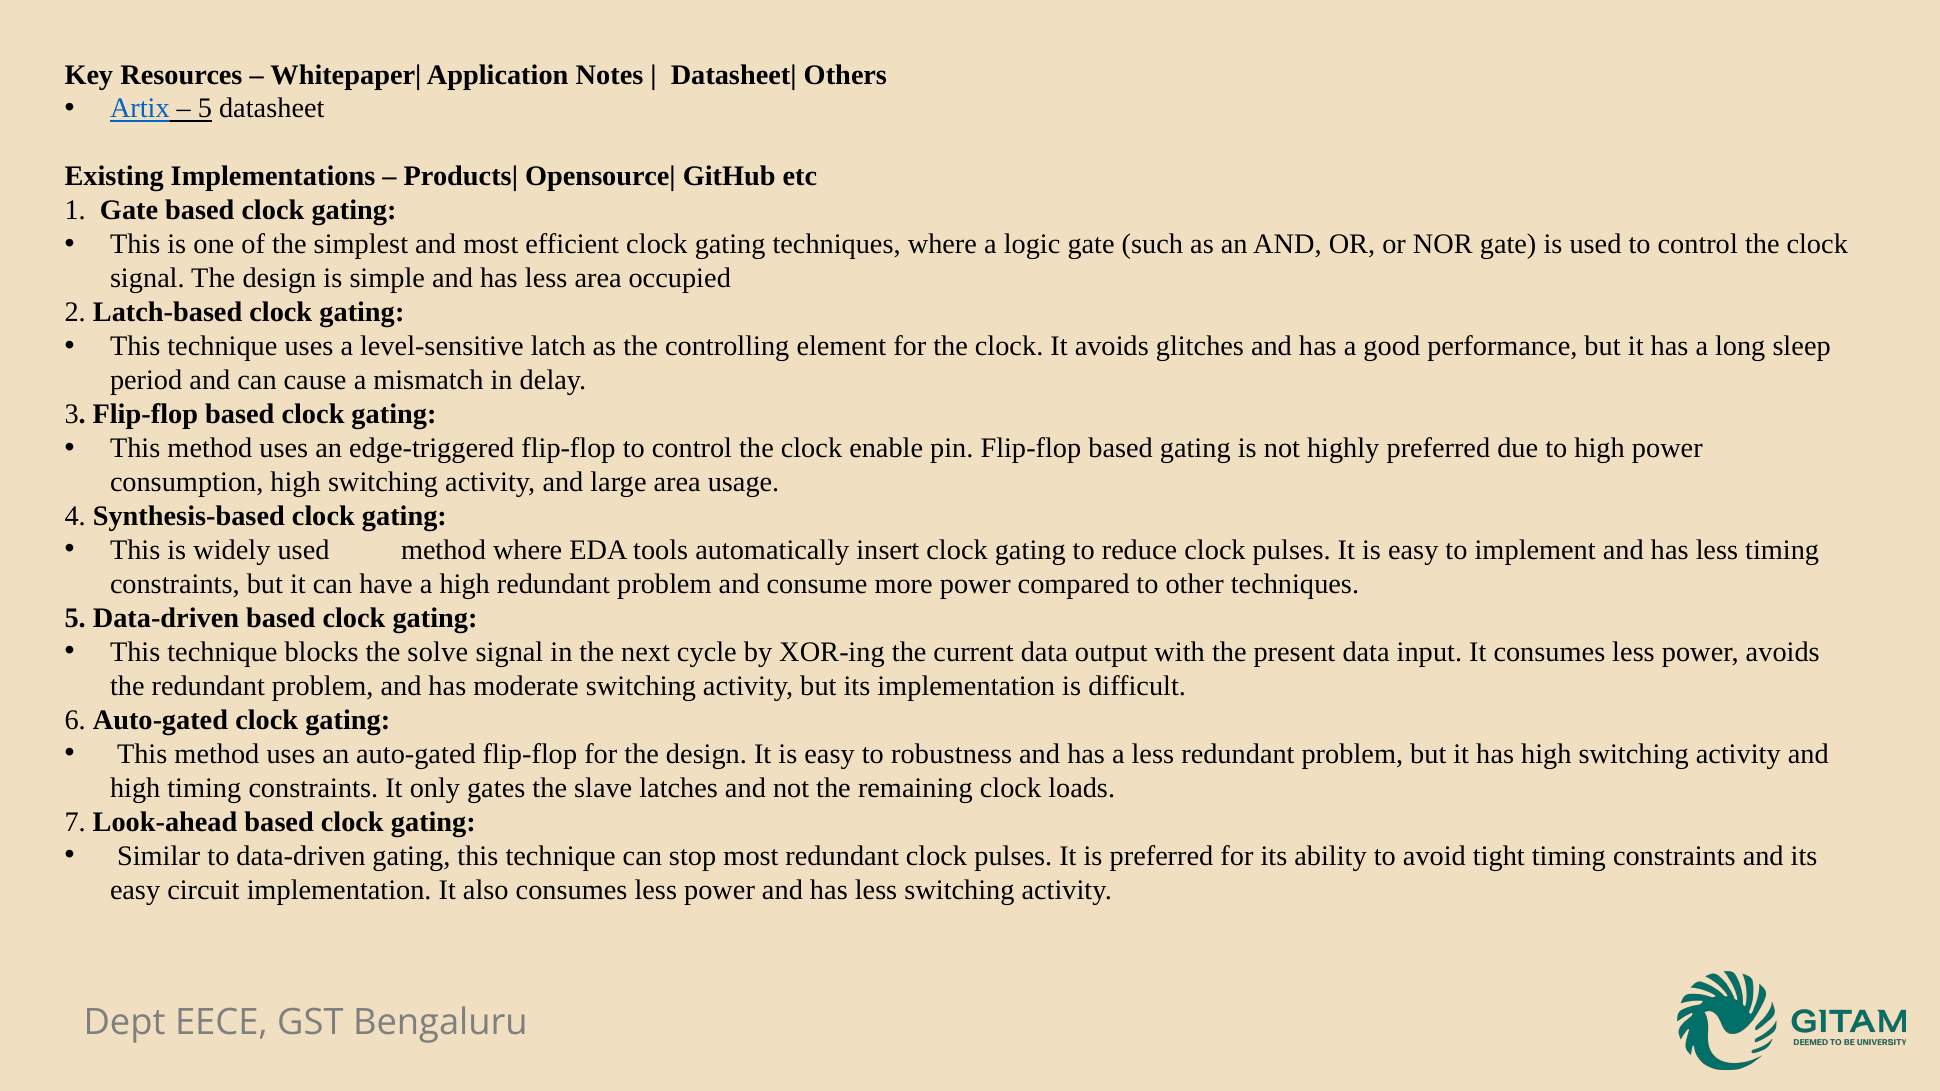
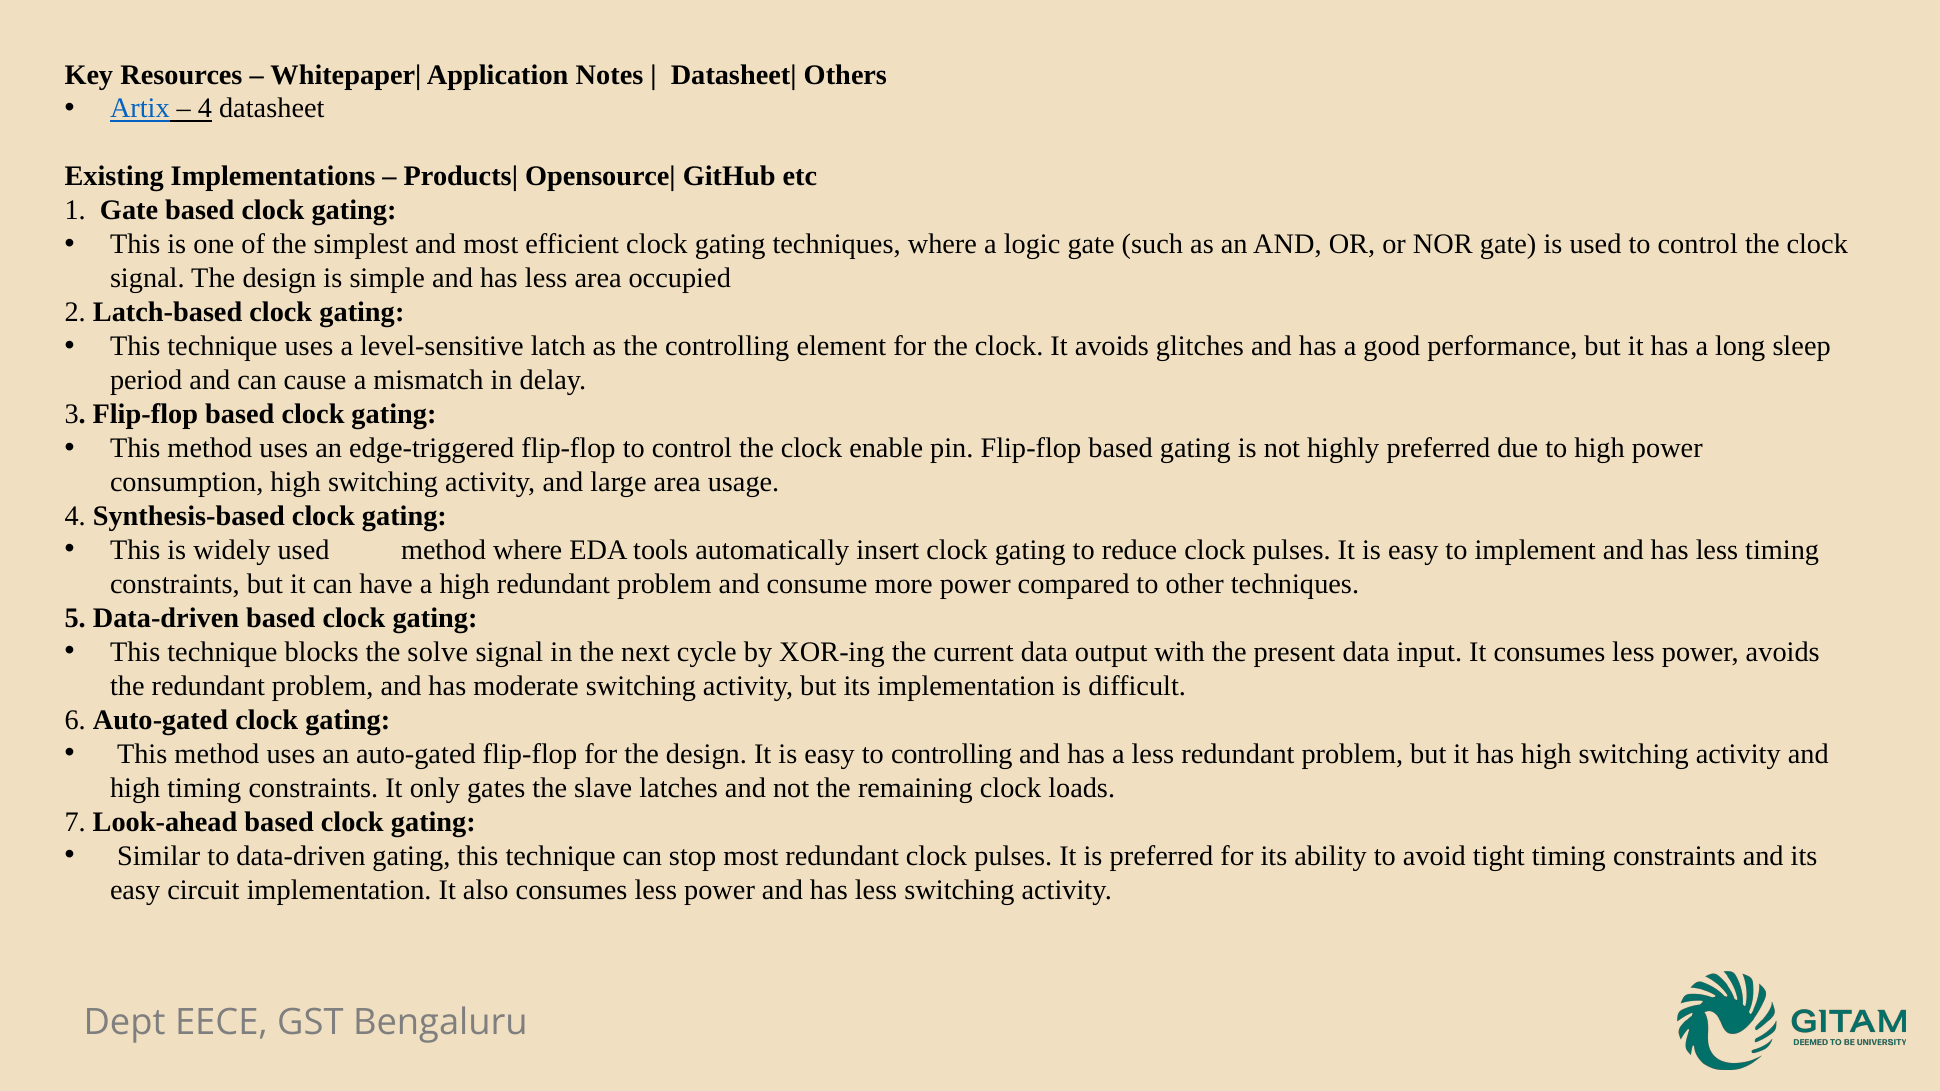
5 at (205, 109): 5 -> 4
to robustness: robustness -> controlling
